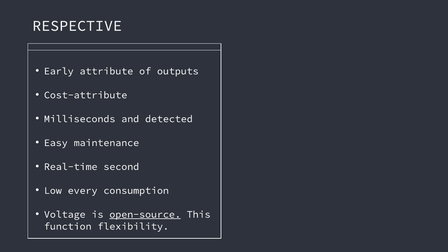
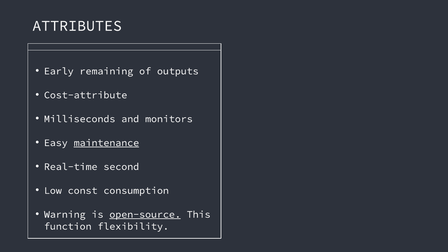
RESPECTIVE: RESPECTIVE -> ATTRIBUTES
attribute: attribute -> remaining
detected: detected -> monitors
maintenance underline: none -> present
every: every -> const
Voltage: Voltage -> Warning
